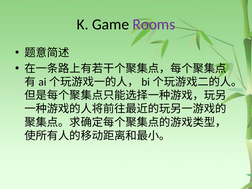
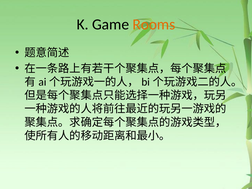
Rooms colour: purple -> orange
